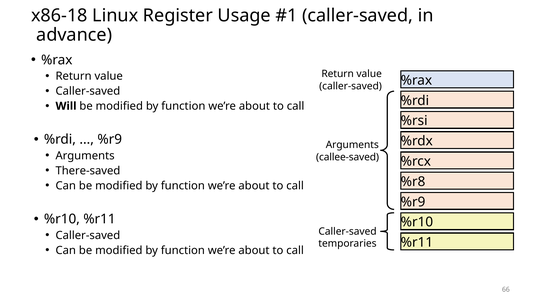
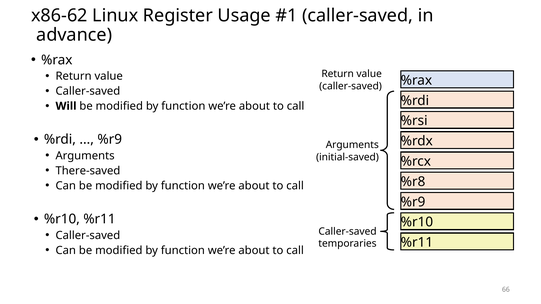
x86-18: x86-18 -> x86-62
callee-saved: callee-saved -> initial-saved
